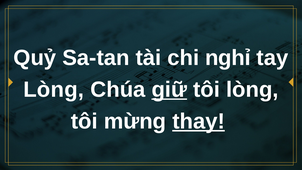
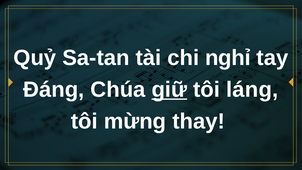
Lòng at (54, 89): Lòng -> Đáng
tôi lòng: lòng -> láng
thay underline: present -> none
